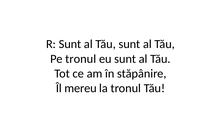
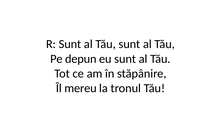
Pe tronul: tronul -> depun
